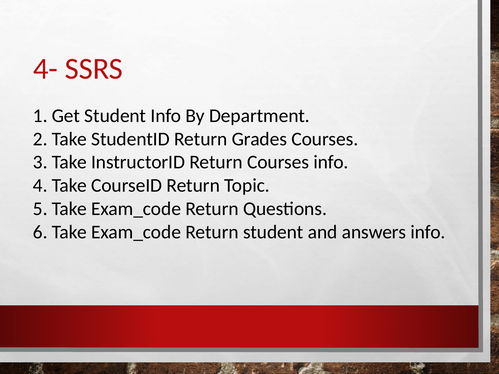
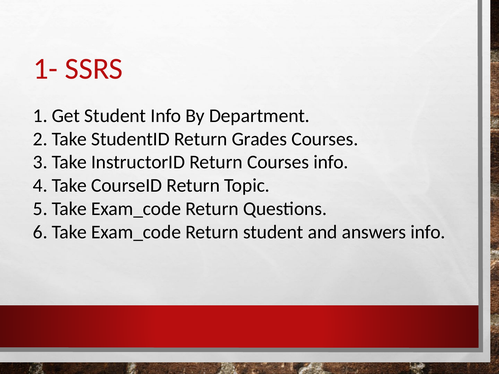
4-: 4- -> 1-
